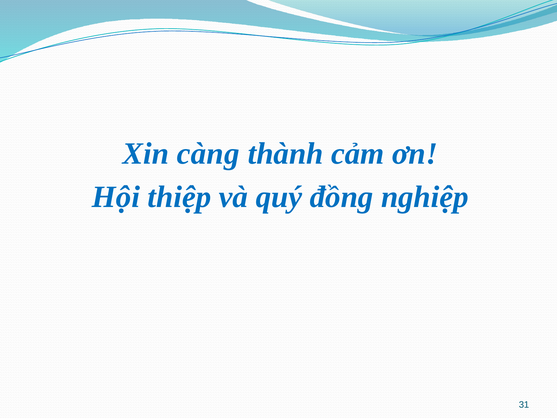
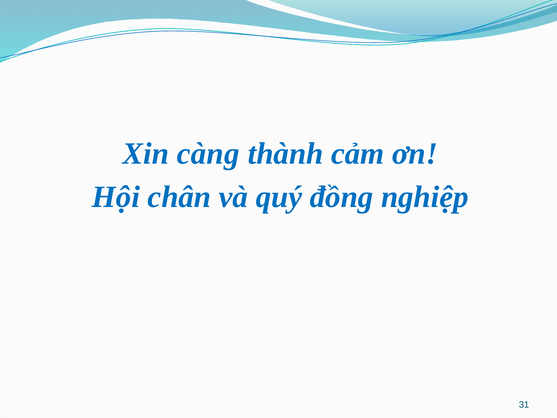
thiệp: thiệp -> chân
